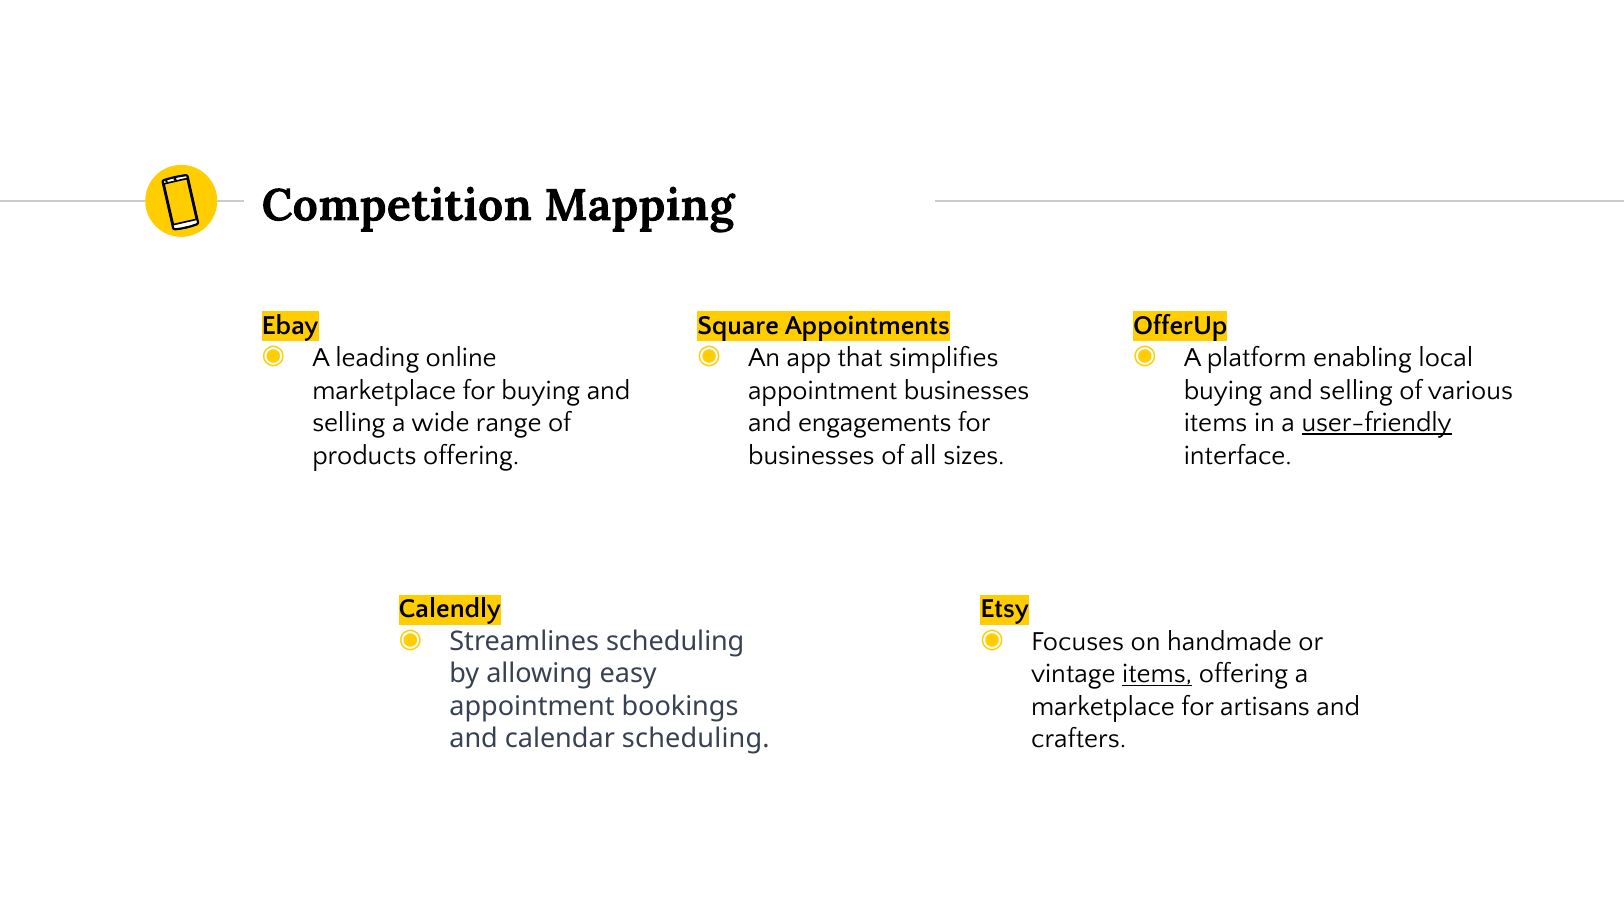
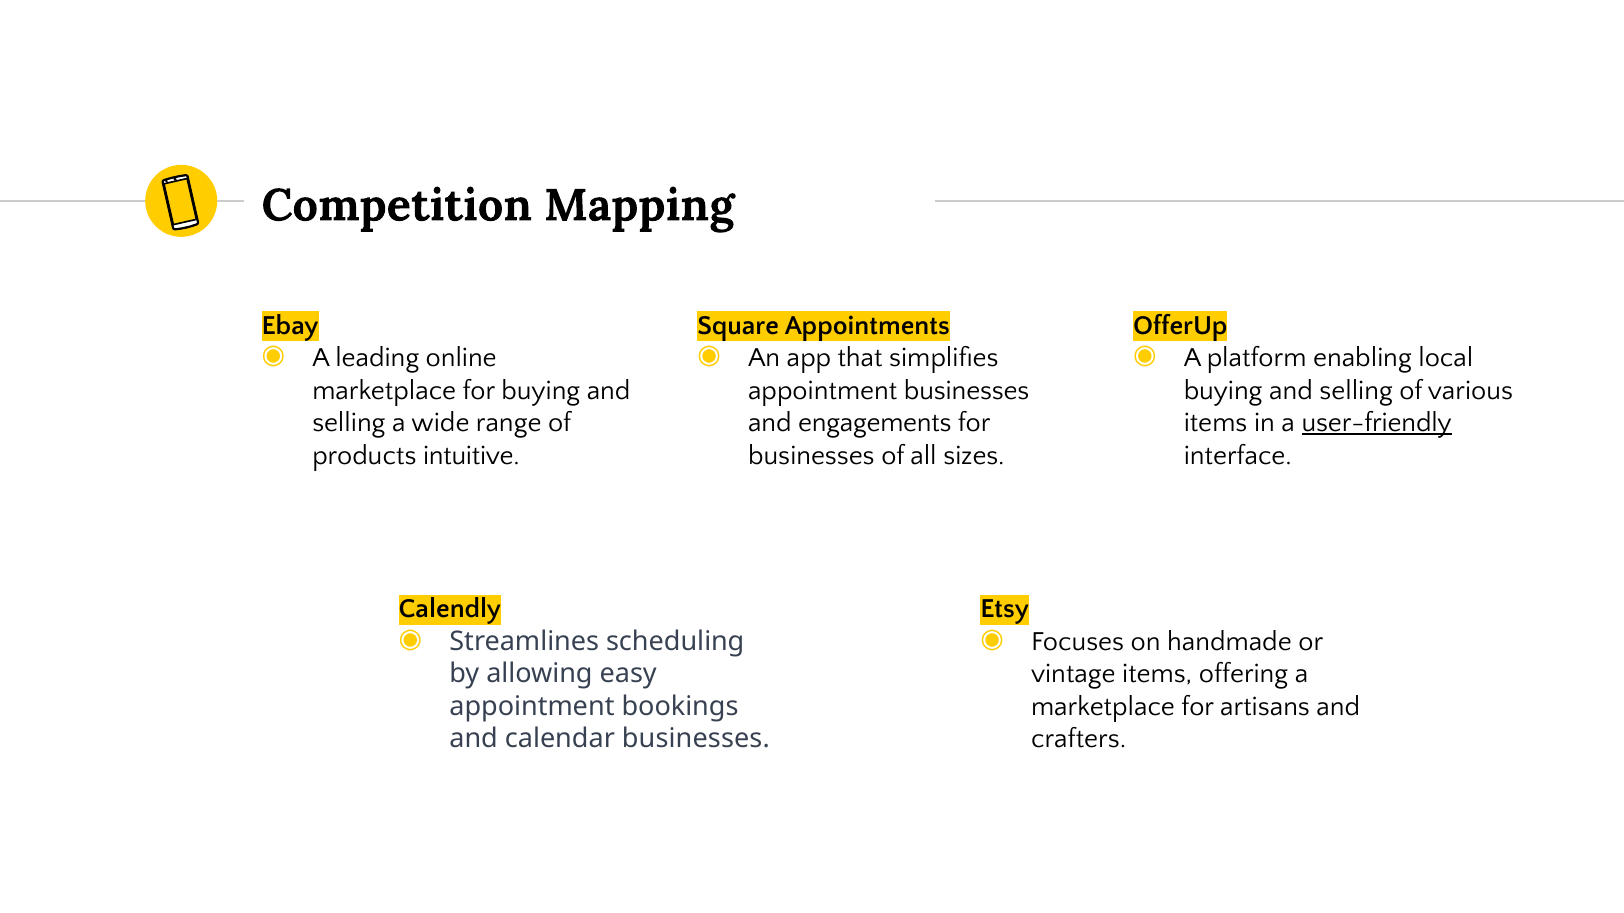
products offering: offering -> intuitive
items at (1157, 674) underline: present -> none
calendar scheduling: scheduling -> businesses
